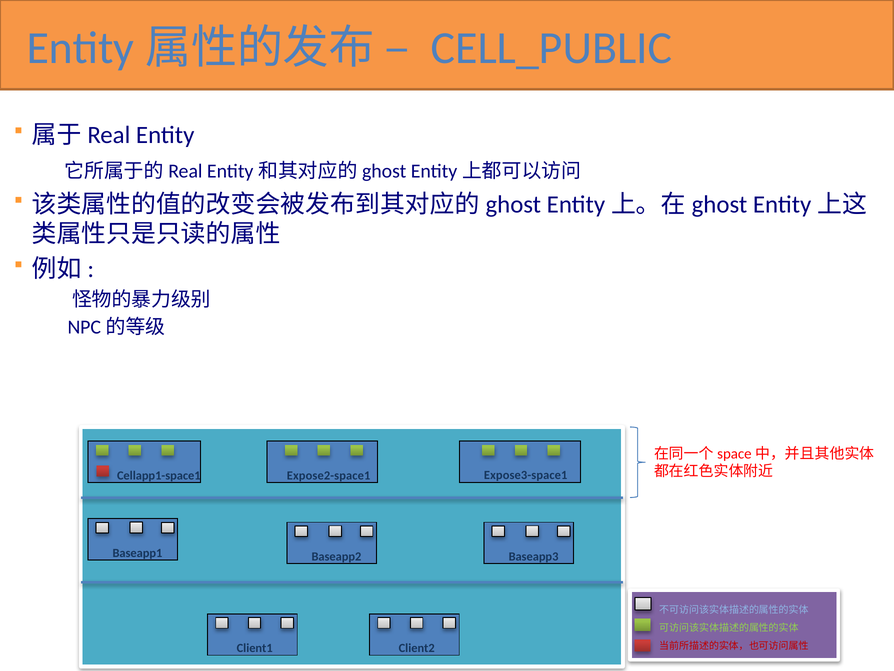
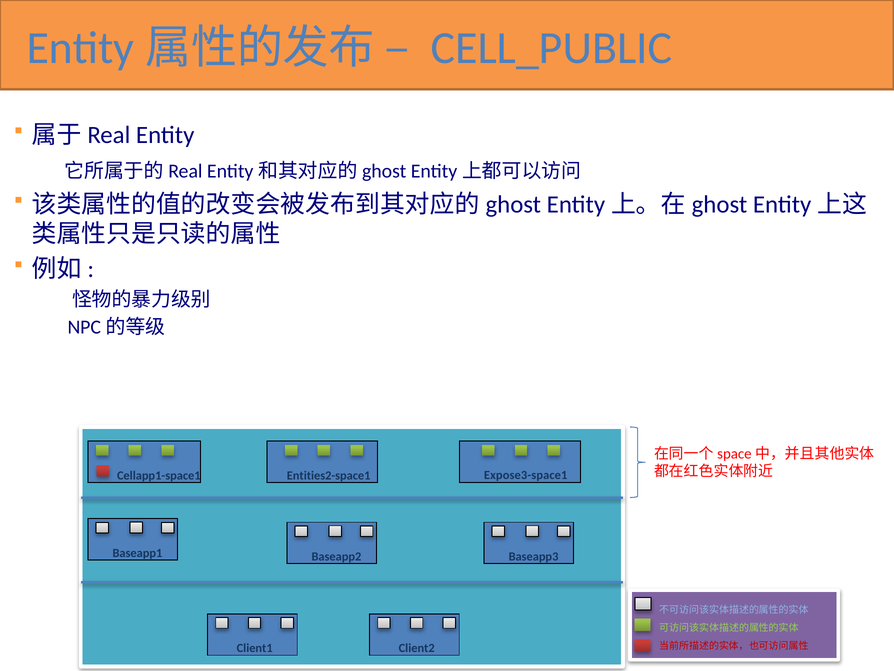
Expose2-space1: Expose2-space1 -> Entities2-space1
